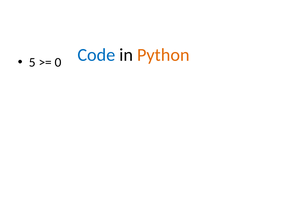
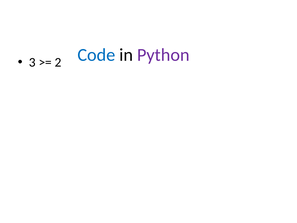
Python colour: orange -> purple
5: 5 -> 3
0: 0 -> 2
